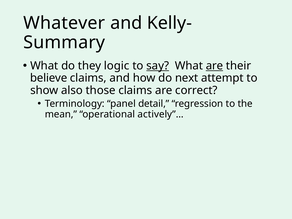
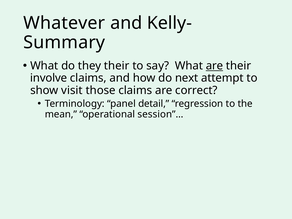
they logic: logic -> their
say underline: present -> none
believe: believe -> involve
also: also -> visit
actively”…: actively”… -> session”…
